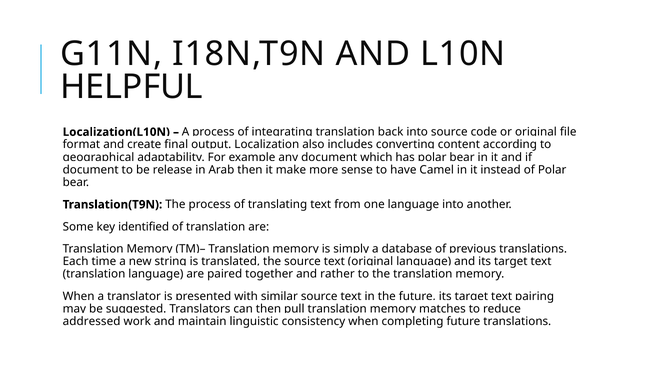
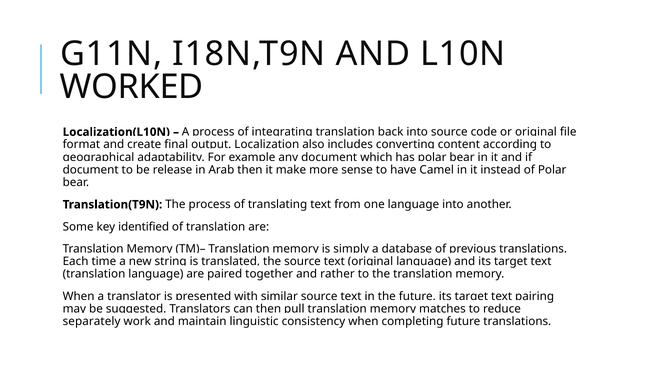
HELPFUL: HELPFUL -> WORKED
addressed: addressed -> separately
